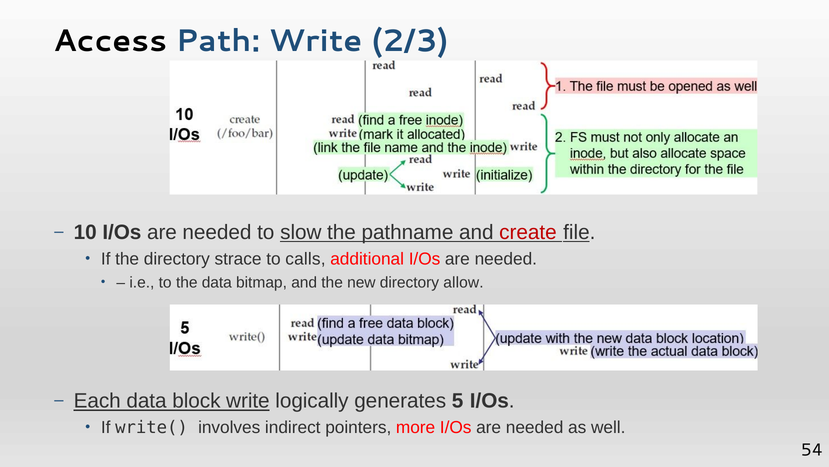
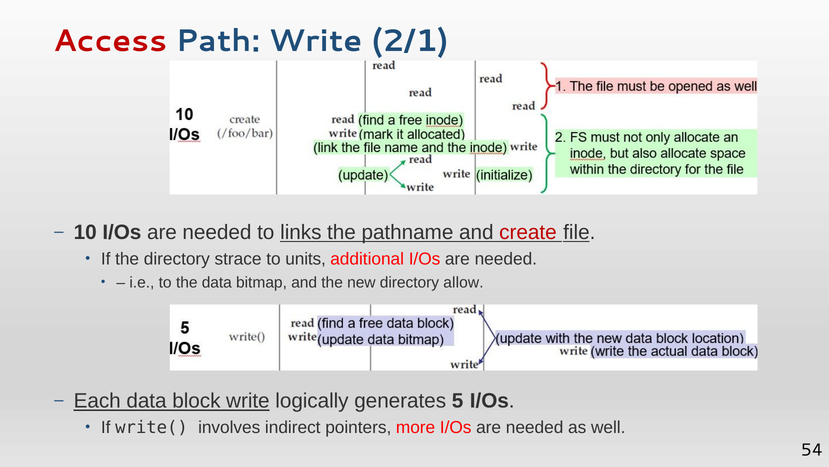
Access colour: black -> red
2/3: 2/3 -> 2/1
slow: slow -> links
calls: calls -> units
